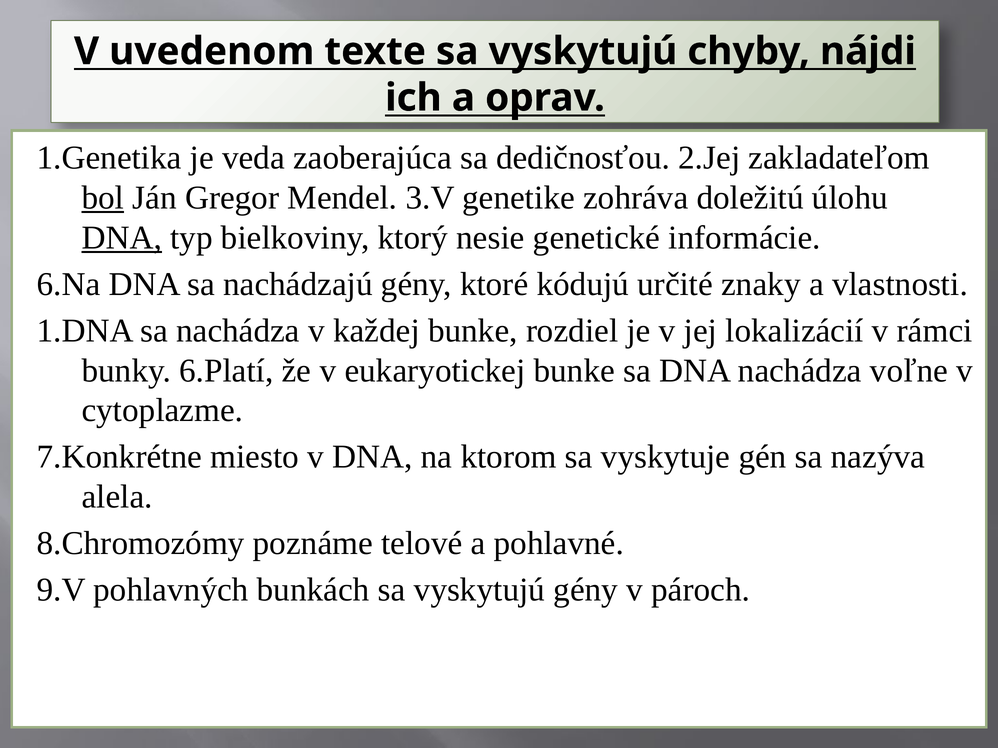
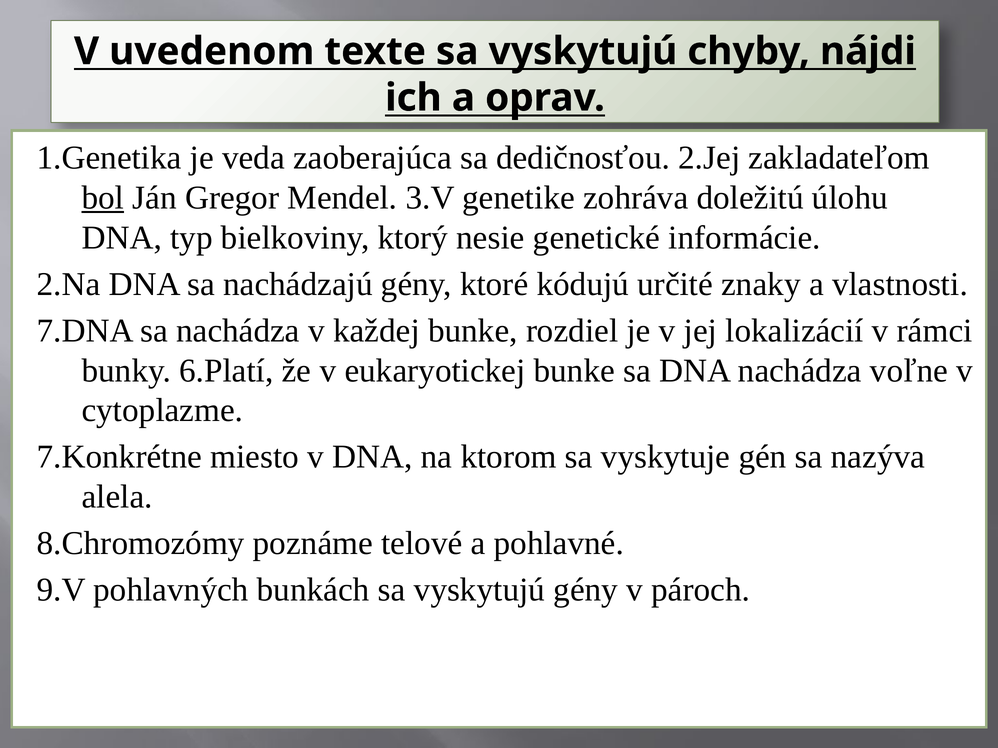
DNA at (122, 238) underline: present -> none
6.Na: 6.Na -> 2.Na
1.DNA: 1.DNA -> 7.DNA
